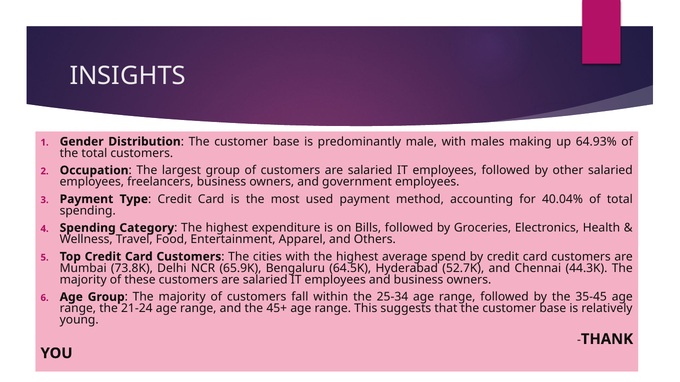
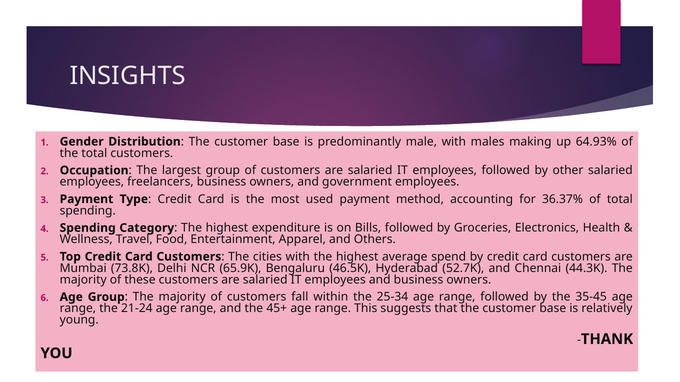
40.04%: 40.04% -> 36.37%
64.5K: 64.5K -> 46.5K
